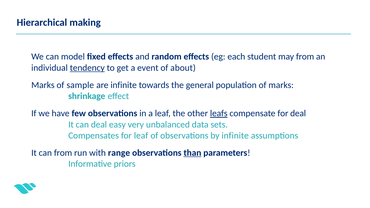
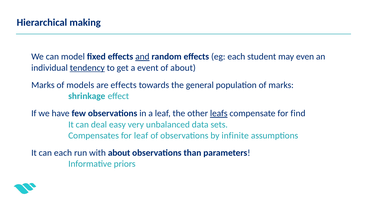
and underline: none -> present
may from: from -> even
sample: sample -> models
are infinite: infinite -> effects
for deal: deal -> find
can from: from -> each
with range: range -> about
than underline: present -> none
